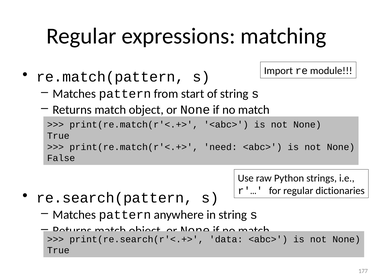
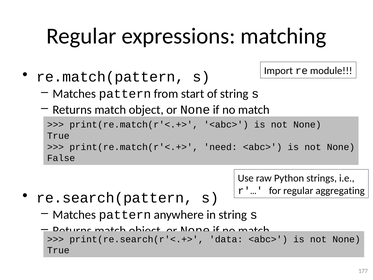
dictionaries: dictionaries -> aggregating
